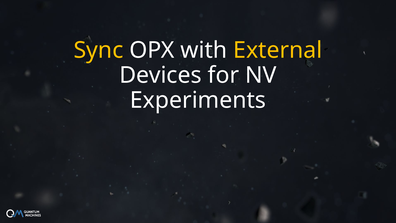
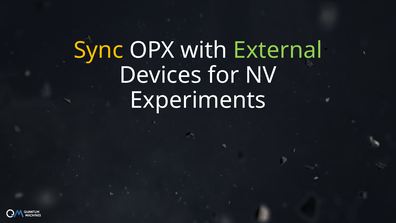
External colour: yellow -> light green
